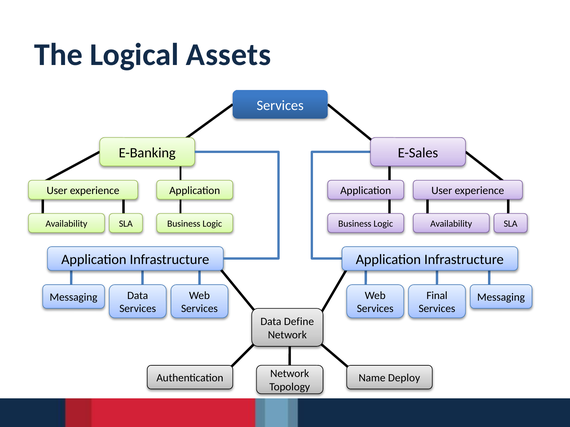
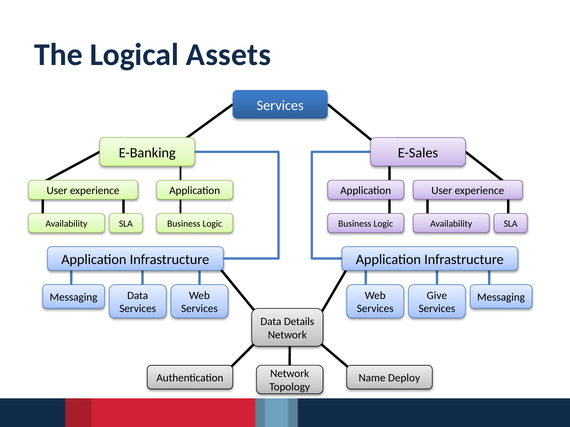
Final: Final -> Give
Define: Define -> Details
